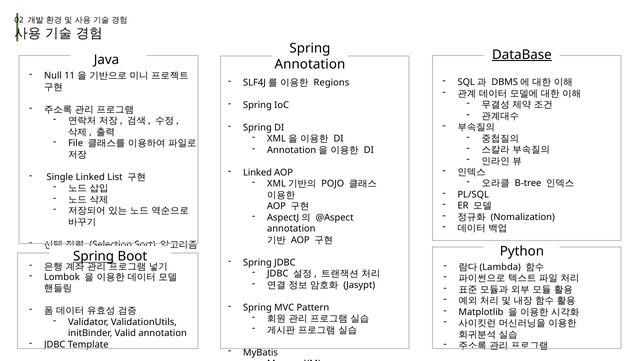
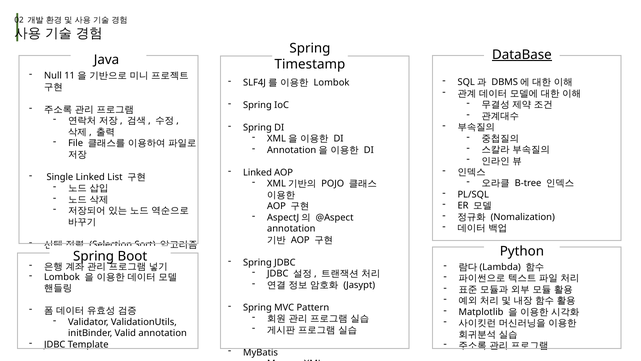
Annotation at (310, 64): Annotation -> Timestamp
Regions at (331, 83): Regions -> Lombok
Spring at (94, 256) underline: present -> none
